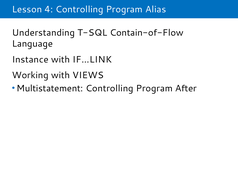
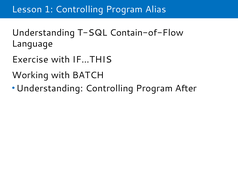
4: 4 -> 1
Instance: Instance -> Exercise
IF…LINK: IF…LINK -> IF…THIS
VIEWS: VIEWS -> BATCH
Multistatement at (50, 89): Multistatement -> Understanding
